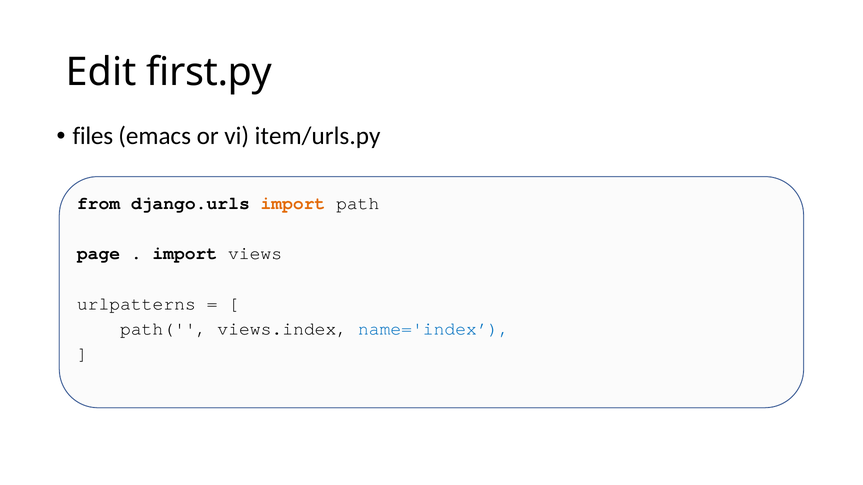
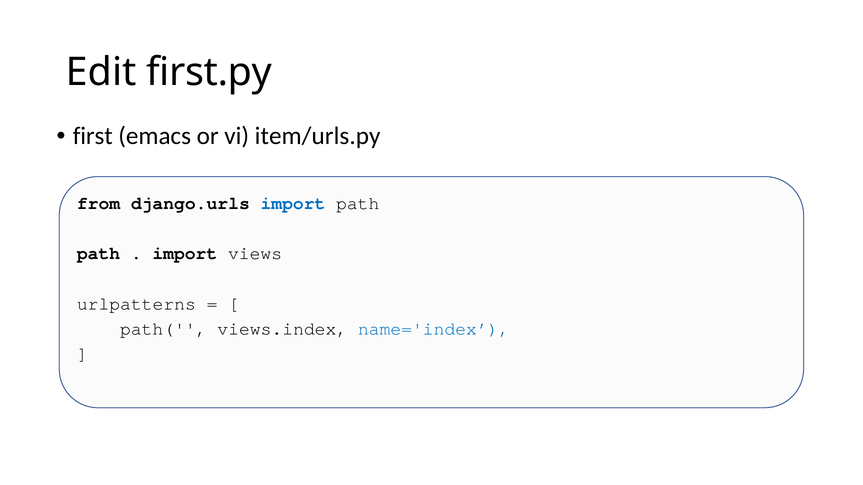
files: files -> first
import at (293, 203) colour: orange -> blue
page at (99, 254): page -> path
